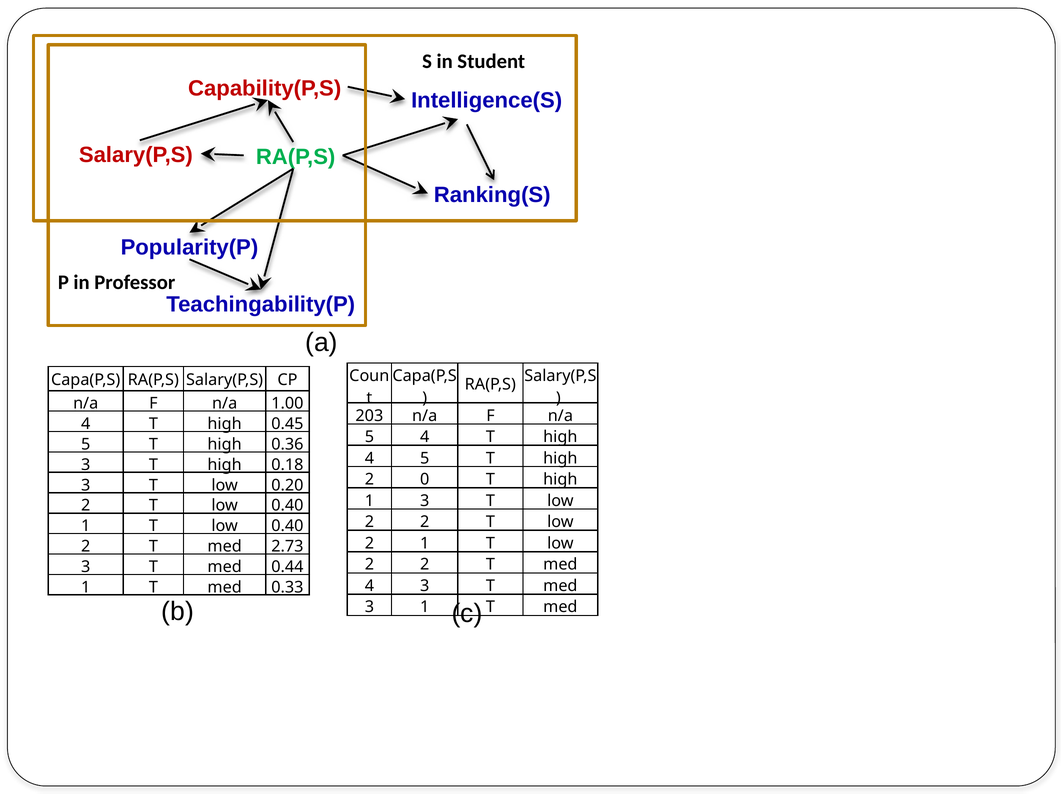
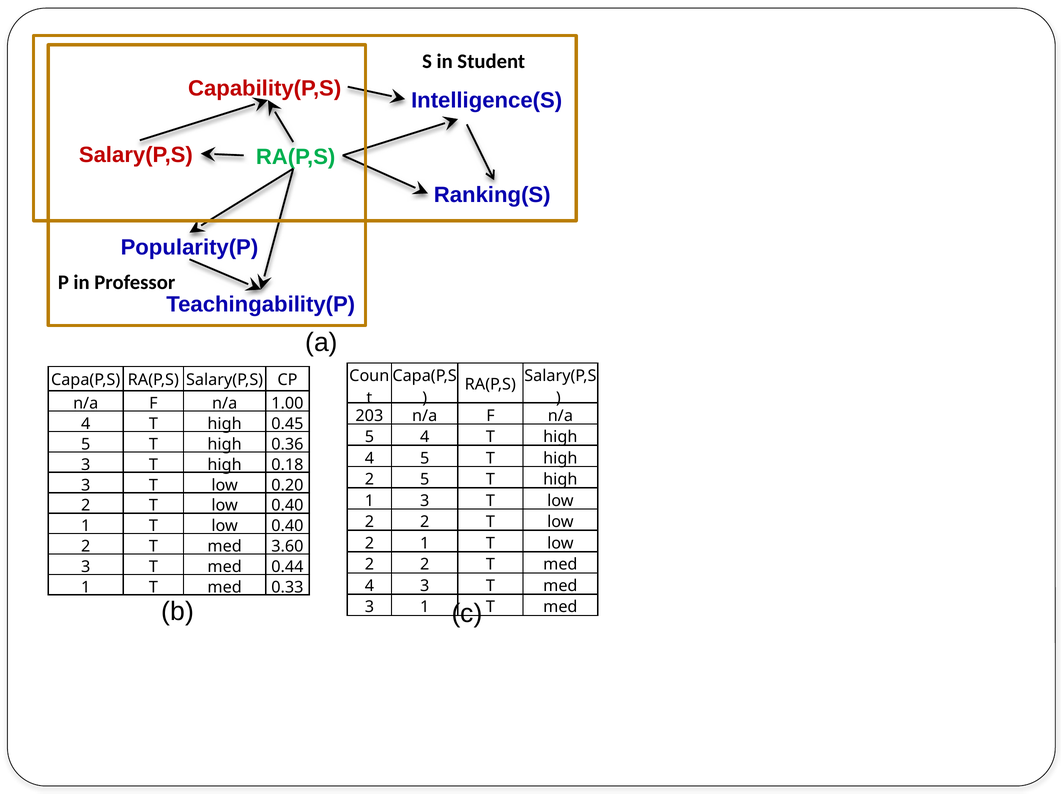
2 0: 0 -> 5
2.73: 2.73 -> 3.60
